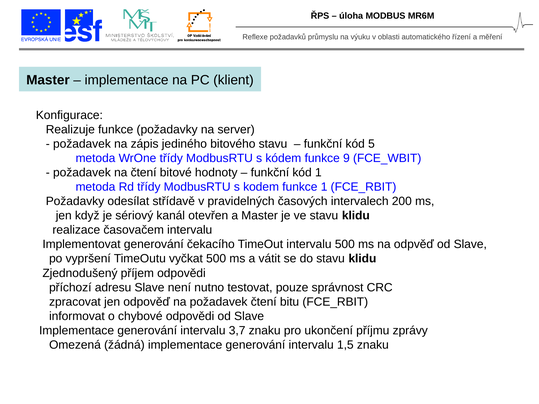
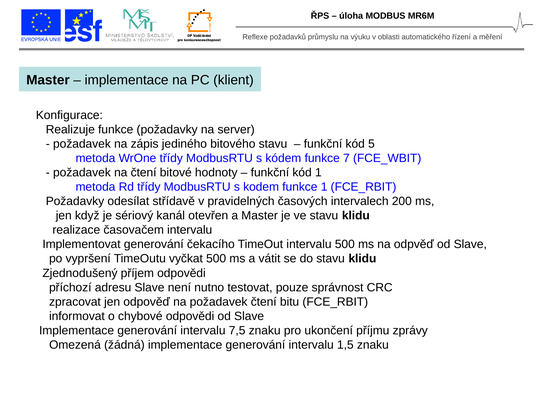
9: 9 -> 7
3,7: 3,7 -> 7,5
